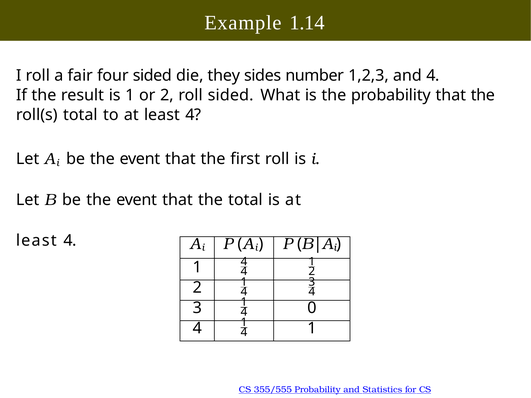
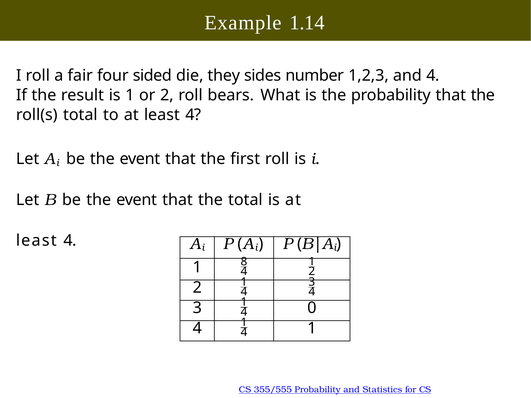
roll sided: sided -> bears
4 at (244, 262): 4 -> 8
